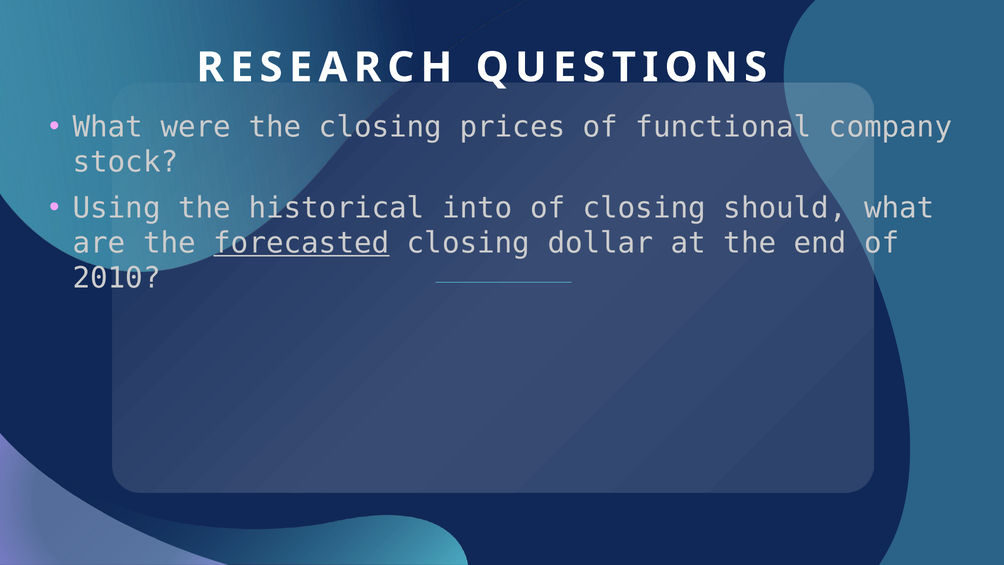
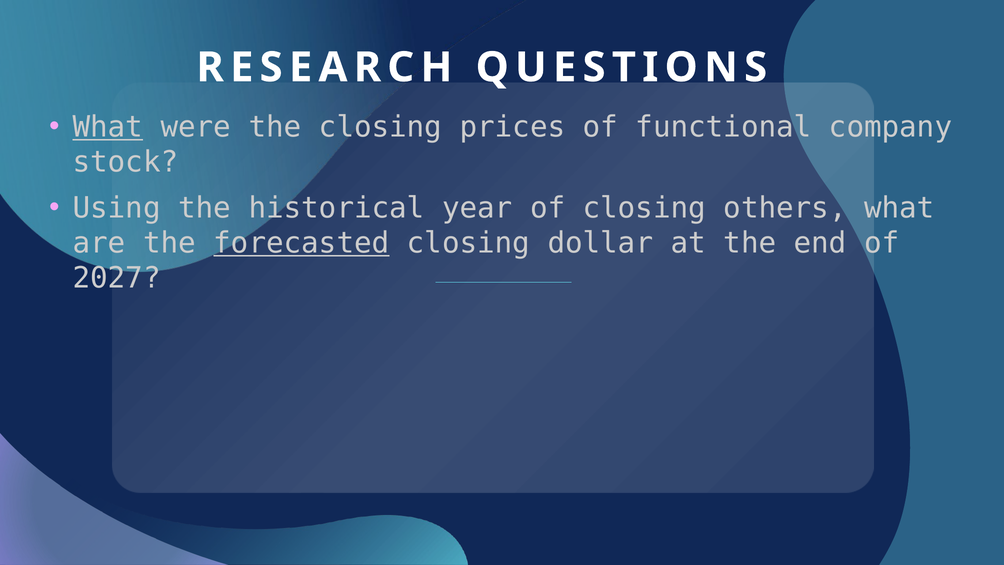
What at (108, 127) underline: none -> present
into: into -> year
should: should -> others
2010: 2010 -> 2027
